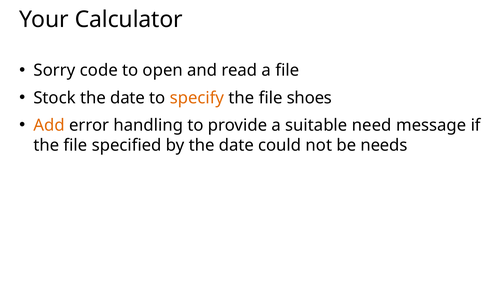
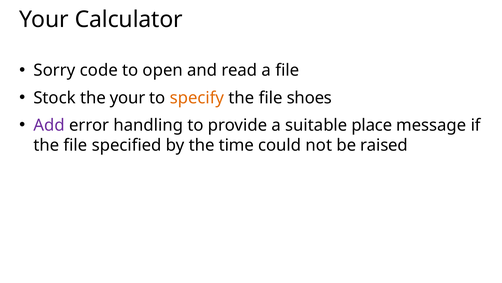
date at (128, 98): date -> your
Add colour: orange -> purple
need: need -> place
by the date: date -> time
needs: needs -> raised
